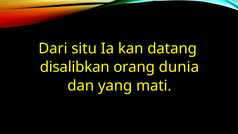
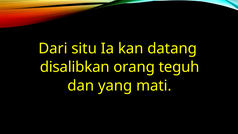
dunia: dunia -> teguh
